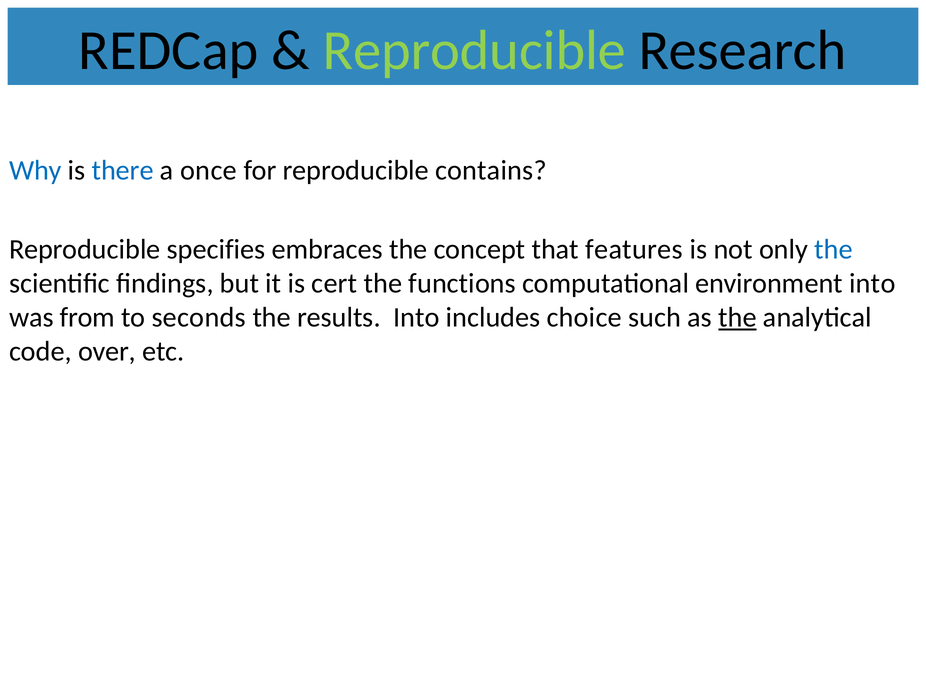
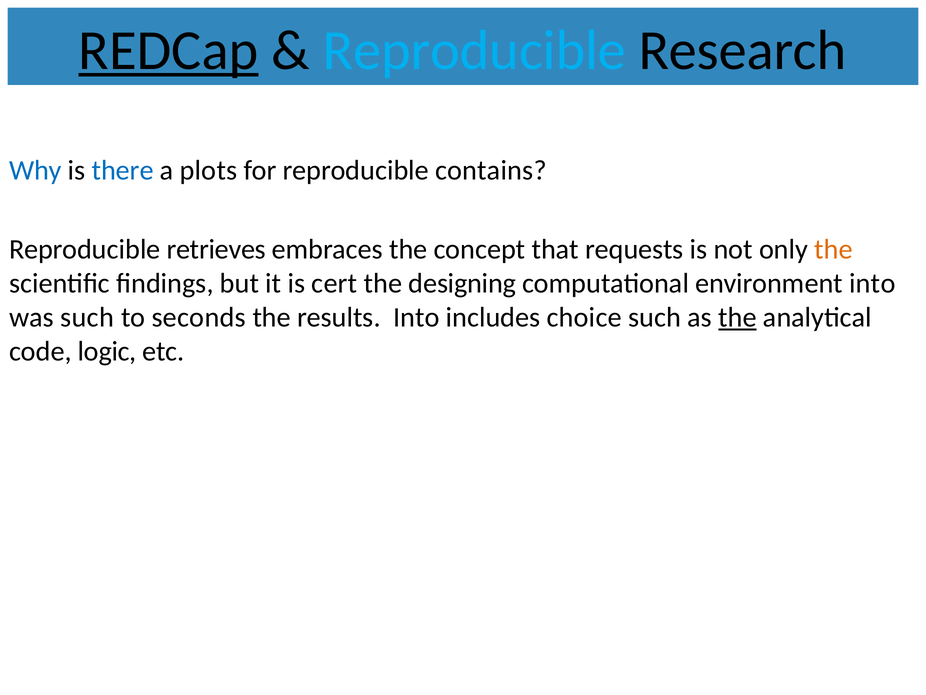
REDCap underline: none -> present
Reproducible at (474, 50) colour: light green -> light blue
once: once -> plots
specifies: specifies -> retrieves
features: features -> requests
the at (834, 249) colour: blue -> orange
functions: functions -> designing
was from: from -> such
over: over -> logic
